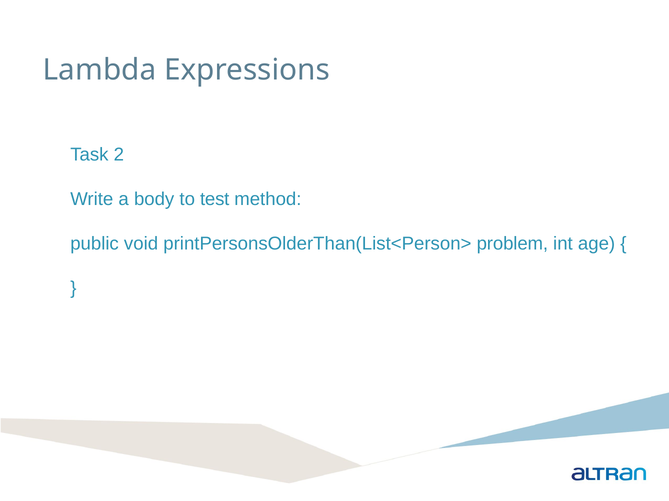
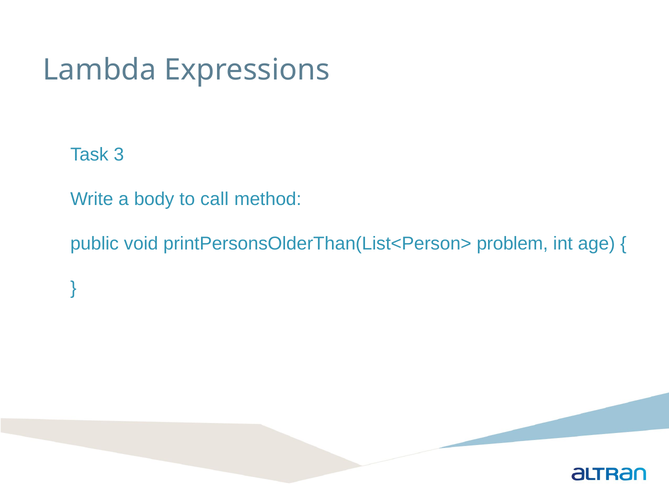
2: 2 -> 3
test: test -> call
